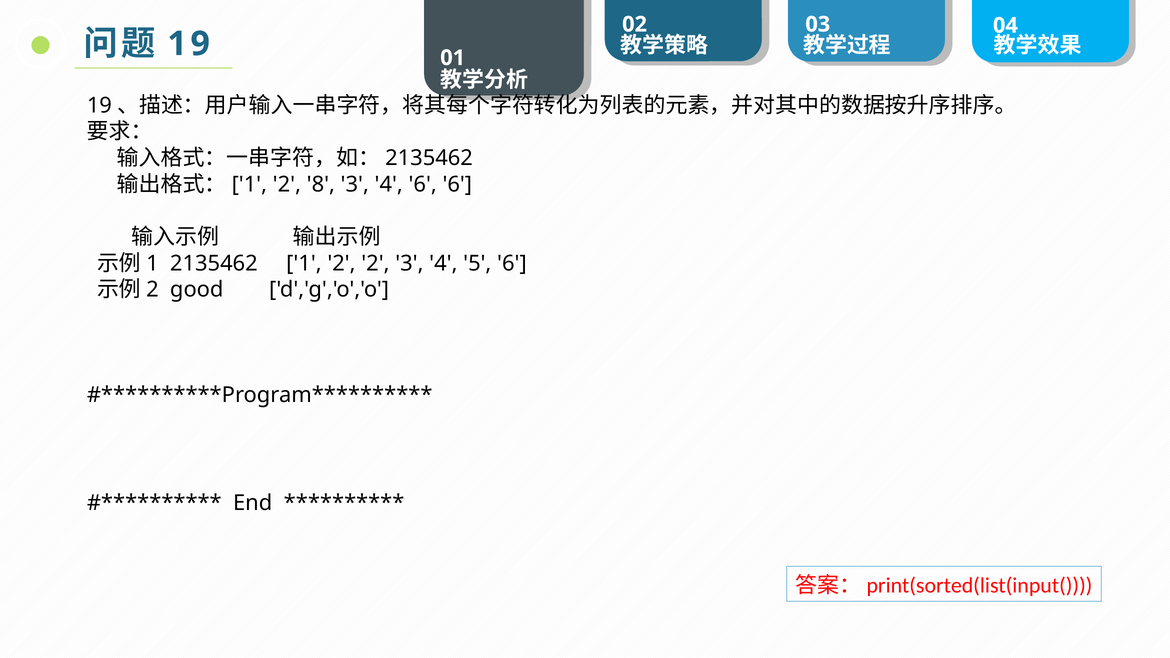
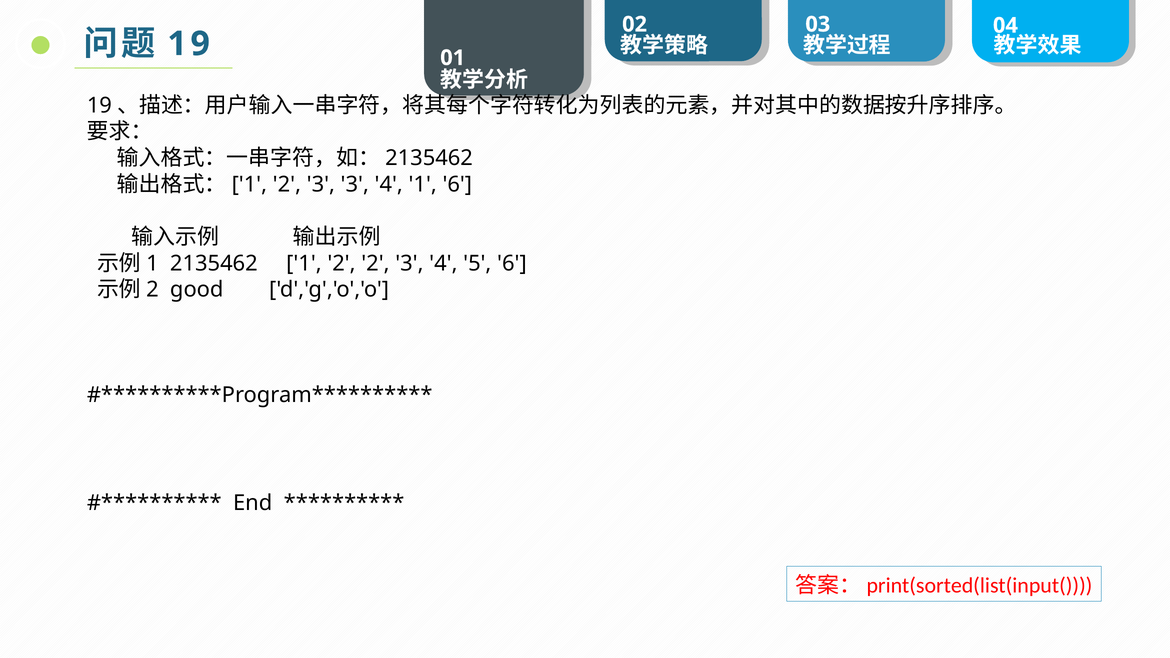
8 at (321, 184): 8 -> 3
4 6: 6 -> 1
